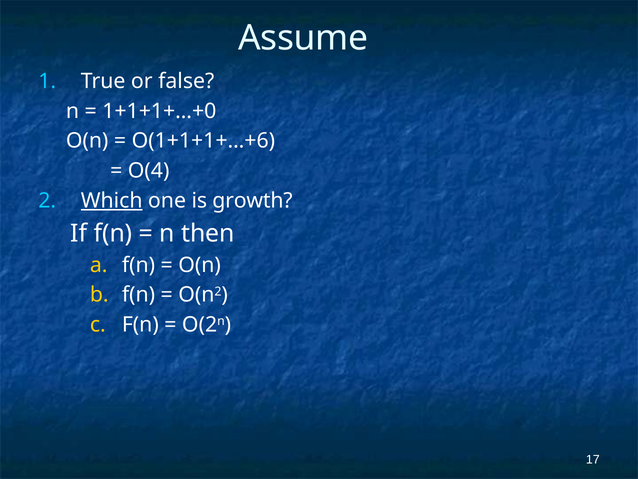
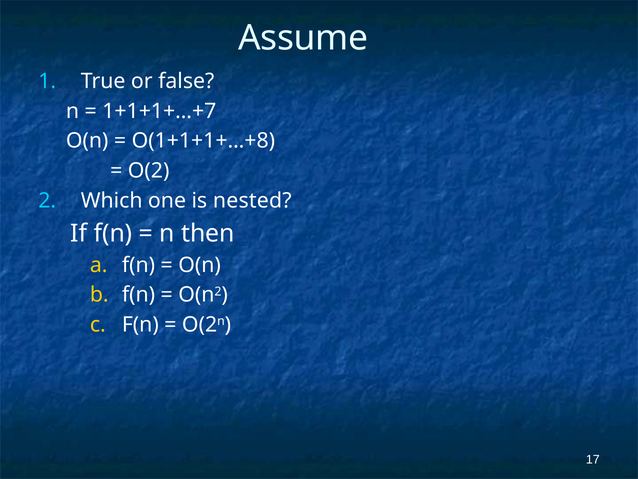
1+1+1+…+0: 1+1+1+…+0 -> 1+1+1+…+7
O(1+1+1+…+6: O(1+1+1+…+6 -> O(1+1+1+…+8
O(4: O(4 -> O(2
Which underline: present -> none
growth: growth -> nested
